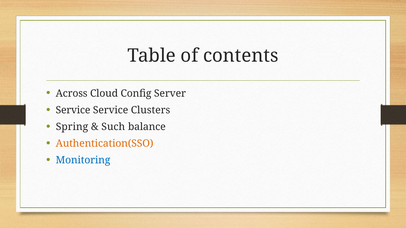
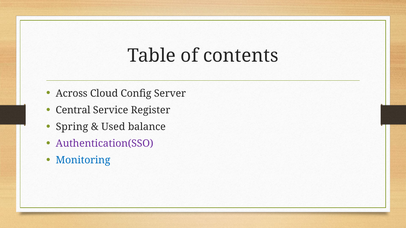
Service at (73, 110): Service -> Central
Clusters: Clusters -> Register
Such: Such -> Used
Authentication(SSO colour: orange -> purple
